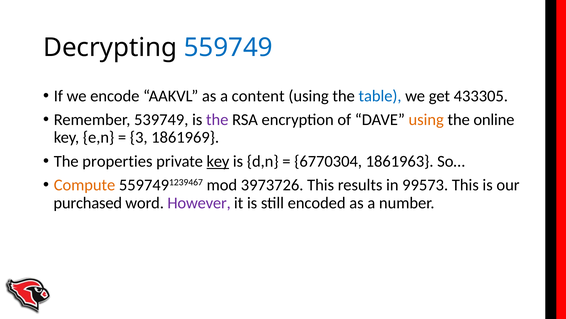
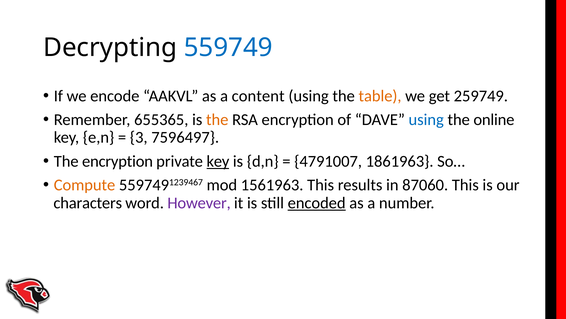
table colour: blue -> orange
433305: 433305 -> 259749
539749: 539749 -> 655365
the at (217, 119) colour: purple -> orange
using at (426, 119) colour: orange -> blue
1861969: 1861969 -> 7596497
The properties: properties -> encryption
6770304: 6770304 -> 4791007
3973726: 3973726 -> 1561963
99573: 99573 -> 87060
purchased: purchased -> characters
encoded underline: none -> present
